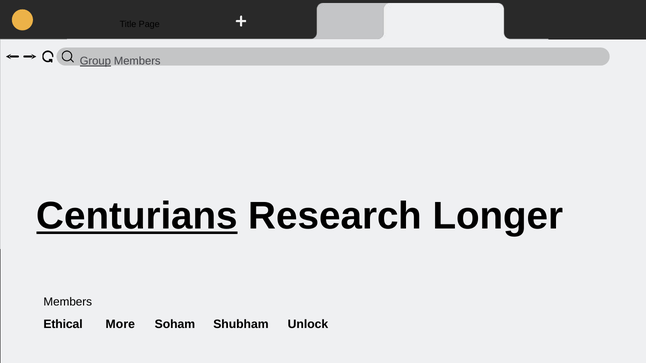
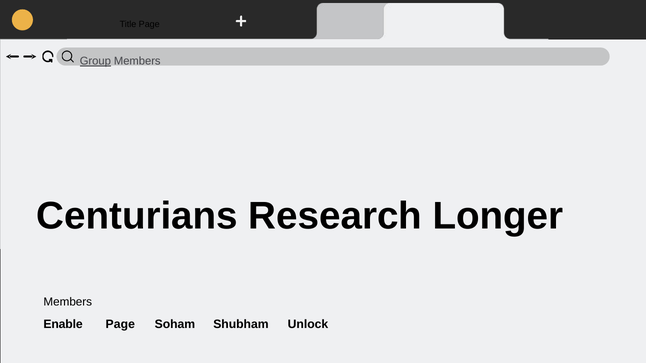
Centurians underline: present -> none
Ethical: Ethical -> Enable
More at (120, 324): More -> Page
